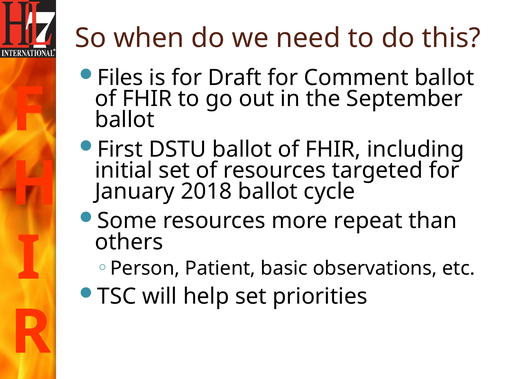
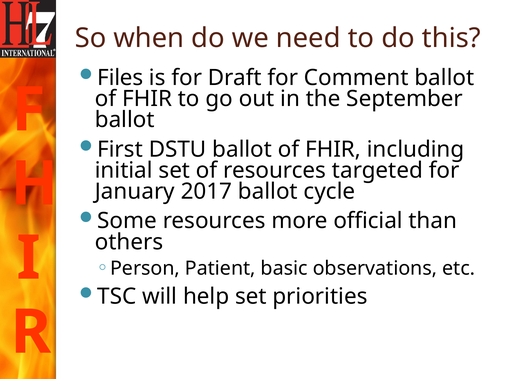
2018: 2018 -> 2017
repeat: repeat -> official
